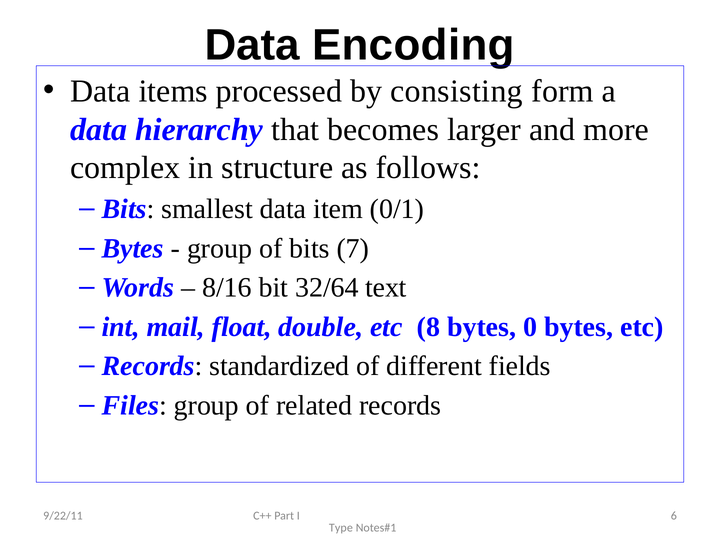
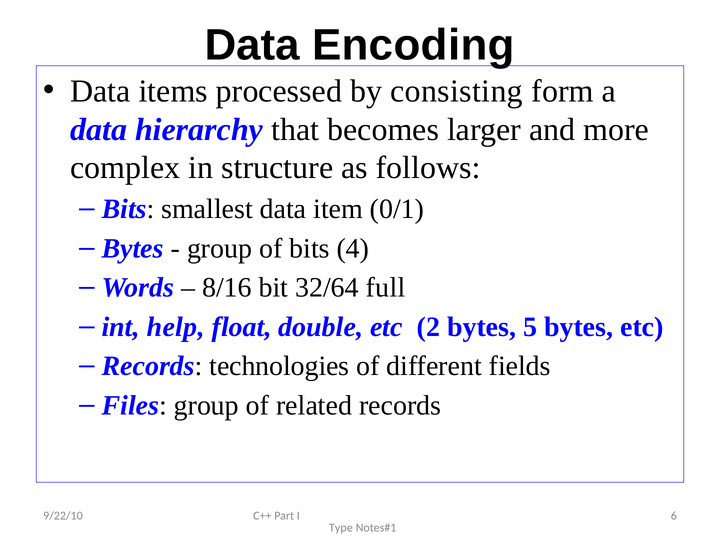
7: 7 -> 4
text: text -> full
mail: mail -> help
8: 8 -> 2
0: 0 -> 5
standardized: standardized -> technologies
9/22/11: 9/22/11 -> 9/22/10
